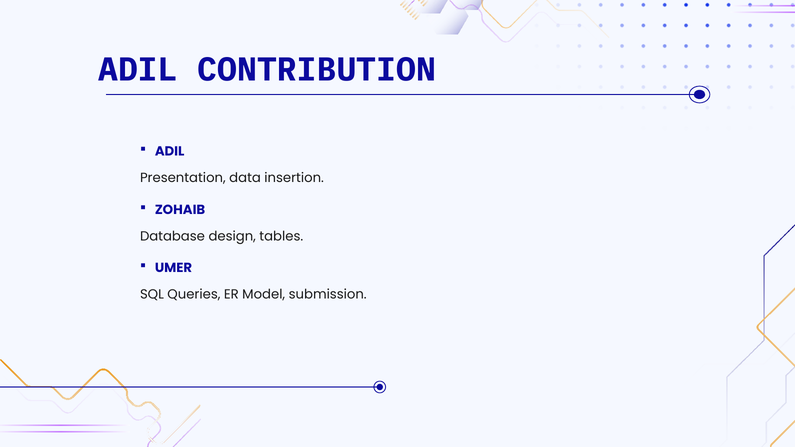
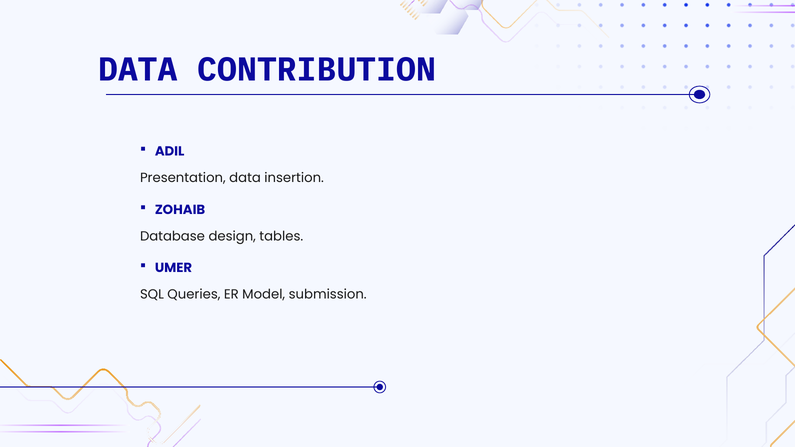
ADIL at (138, 70): ADIL -> DATA
